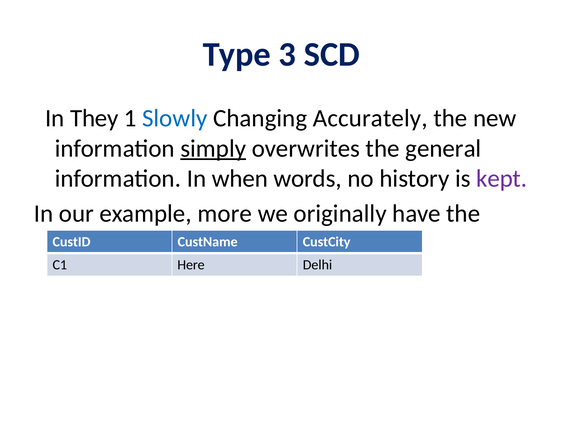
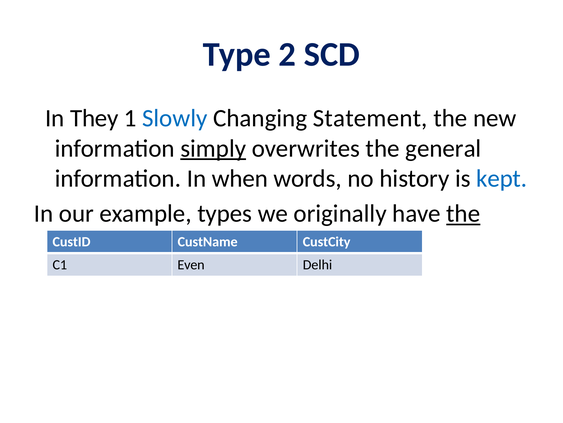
3: 3 -> 2
Accurately: Accurately -> Statement
kept colour: purple -> blue
more: more -> types
the at (463, 213) underline: none -> present
Here: Here -> Even
